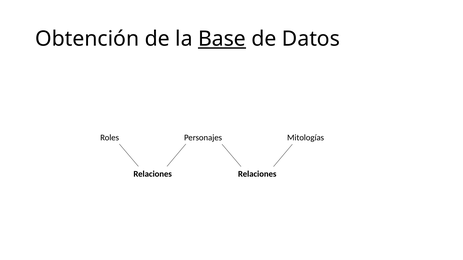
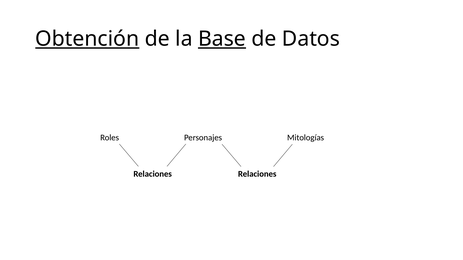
Obtención underline: none -> present
